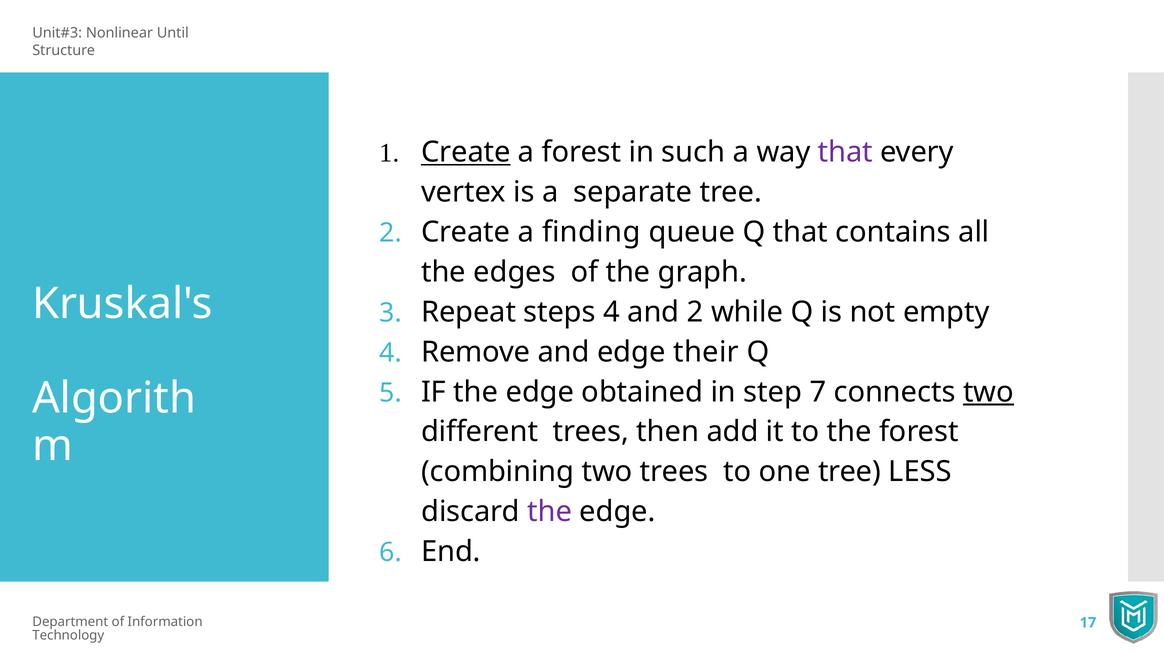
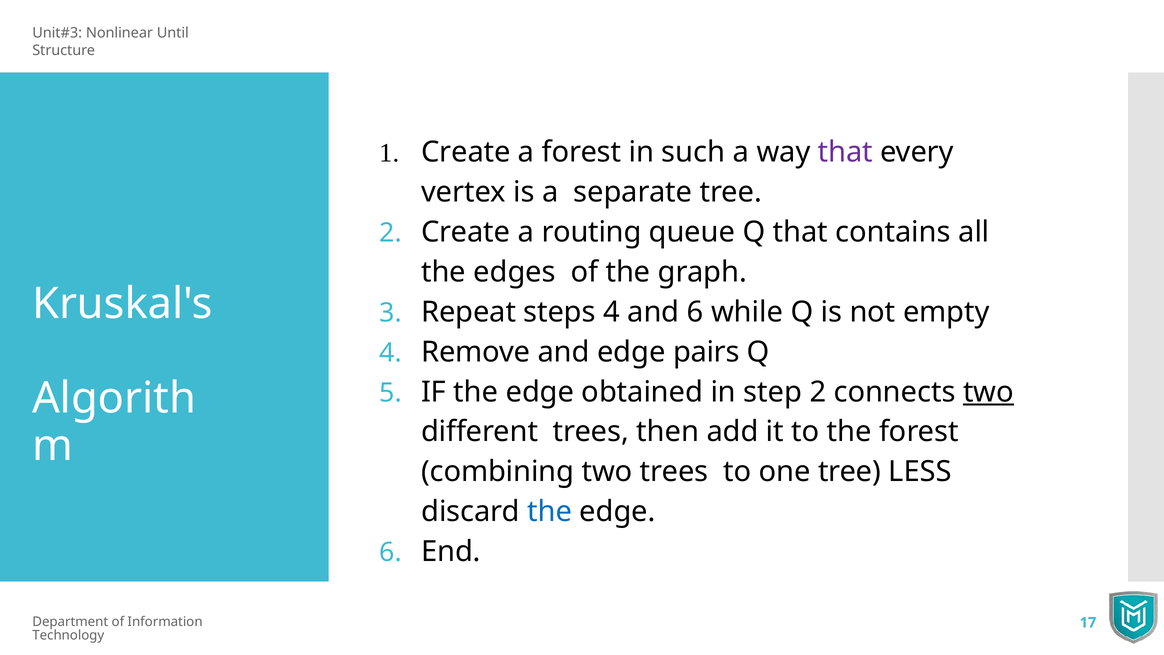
Create at (466, 152) underline: present -> none
ﬁnding: ﬁnding -> routing
and 2: 2 -> 6
their: their -> pairs
step 7: 7 -> 2
the at (550, 511) colour: purple -> blue
